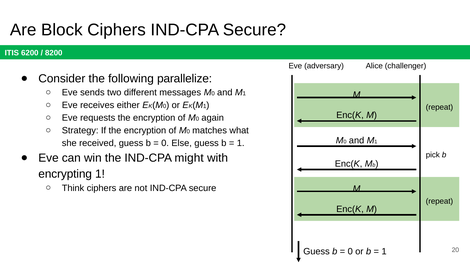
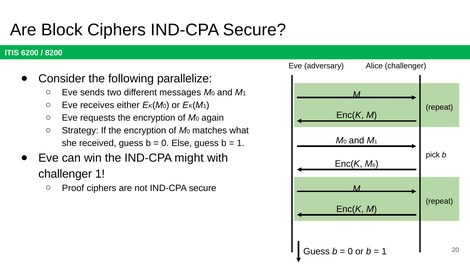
encrypting at (65, 174): encrypting -> challenger
Think: Think -> Proof
